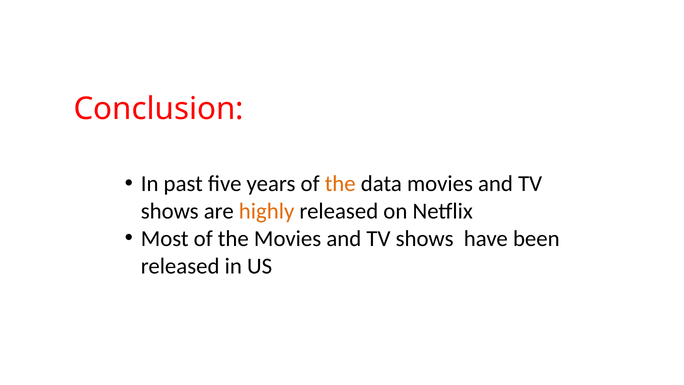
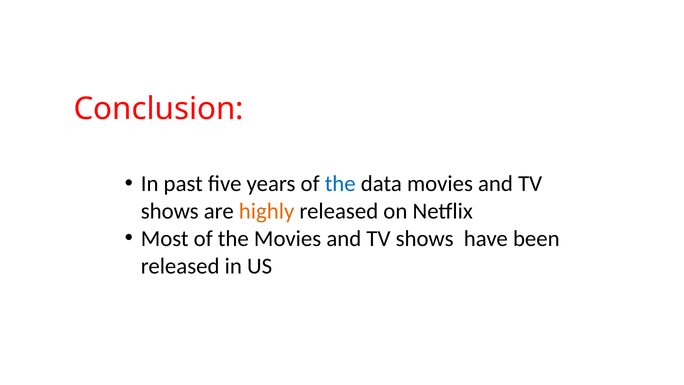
the at (340, 184) colour: orange -> blue
